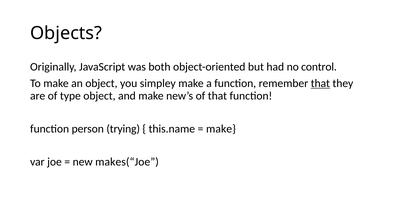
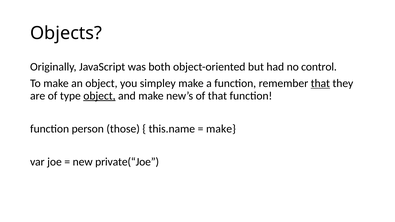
object at (99, 96) underline: none -> present
trying: trying -> those
makes(“Joe: makes(“Joe -> private(“Joe
